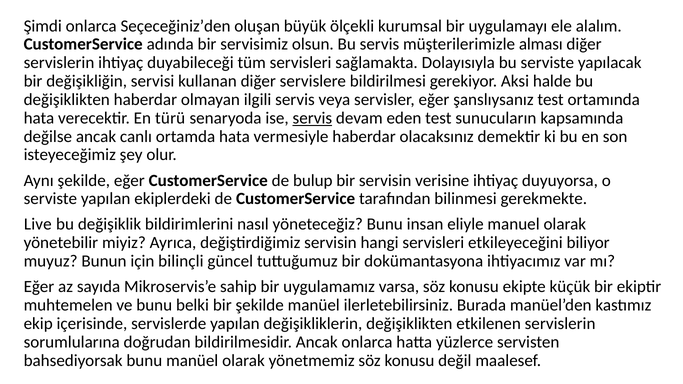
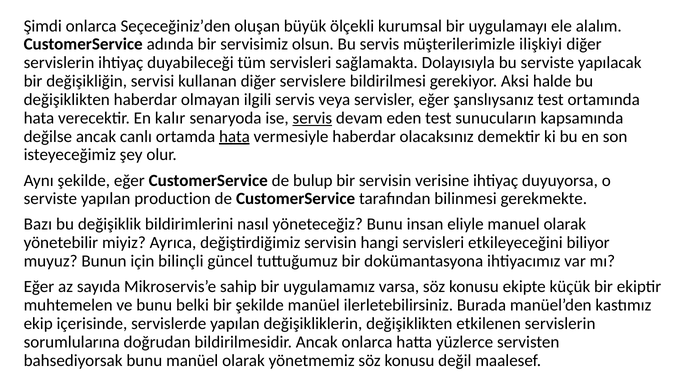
alması: alması -> ilişkiyi
türü: türü -> kalır
hata at (234, 136) underline: none -> present
ekiplerdeki: ekiplerdeki -> production
Live: Live -> Bazı
